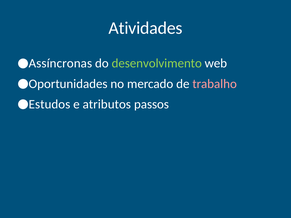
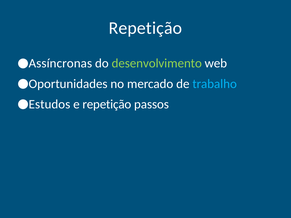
Atividades at (146, 28): Atividades -> Repetição
trabalho colour: pink -> light blue
e atributos: atributos -> repetição
